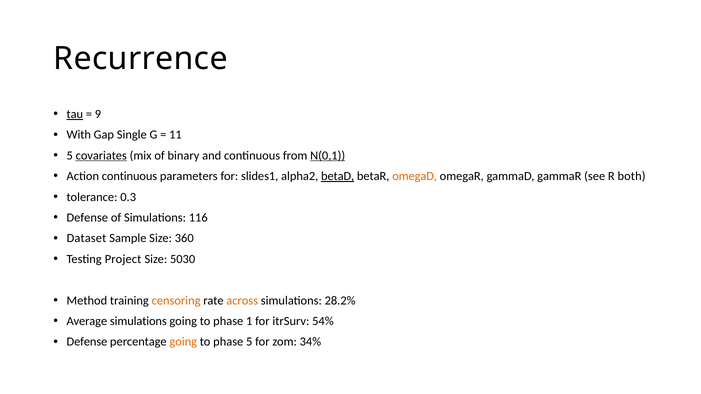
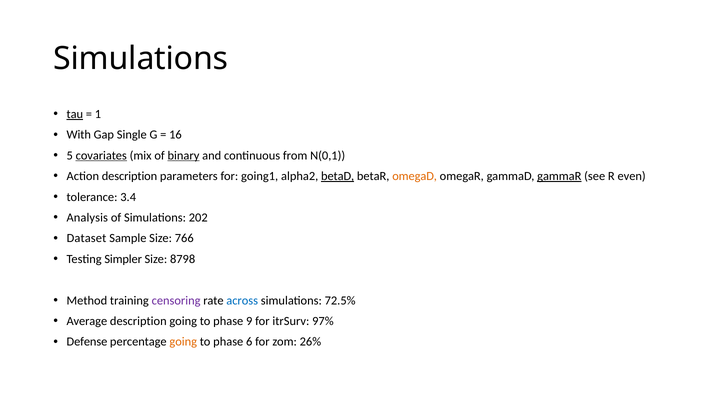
Recurrence at (141, 59): Recurrence -> Simulations
9: 9 -> 1
11: 11 -> 16
binary underline: none -> present
N(0,1 underline: present -> none
Action continuous: continuous -> description
slides1: slides1 -> going1
gammaR underline: none -> present
both: both -> even
0.3: 0.3 -> 3.4
Defense at (87, 218): Defense -> Analysis
116: 116 -> 202
360: 360 -> 766
Project: Project -> Simpler
5030: 5030 -> 8798
censoring colour: orange -> purple
across colour: orange -> blue
28.2%: 28.2% -> 72.5%
Average simulations: simulations -> description
1: 1 -> 9
54%: 54% -> 97%
phase 5: 5 -> 6
34%: 34% -> 26%
